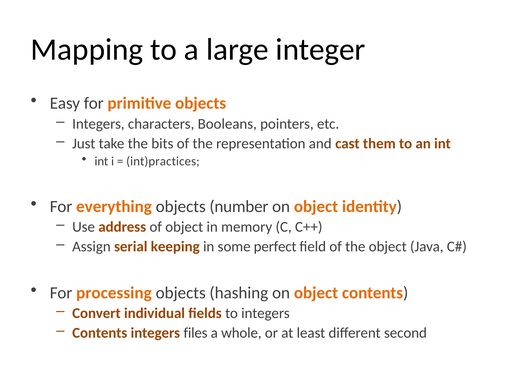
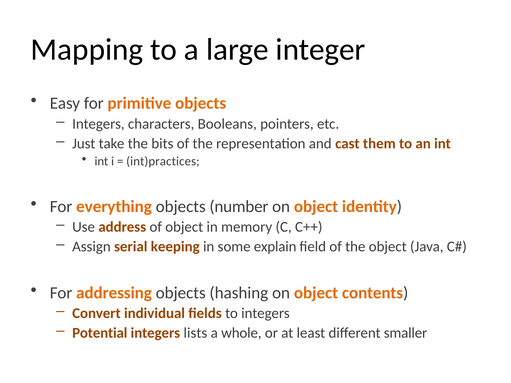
perfect: perfect -> explain
processing: processing -> addressing
Contents at (100, 333): Contents -> Potential
files: files -> lists
second: second -> smaller
